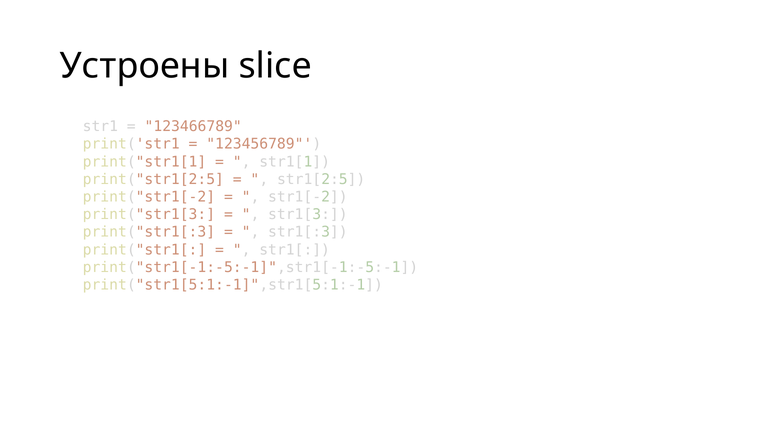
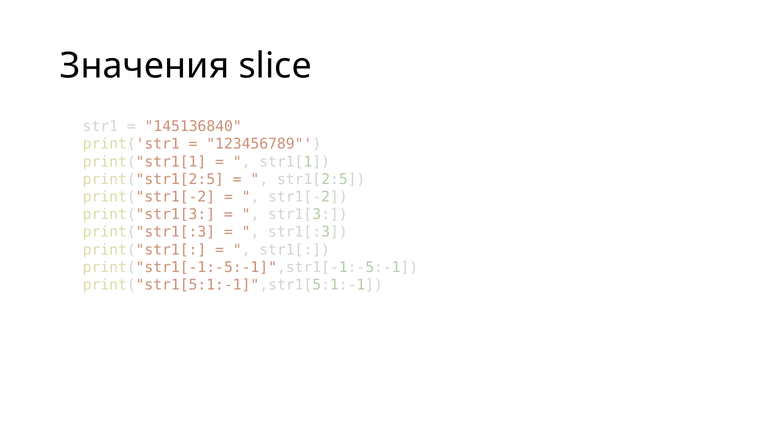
Устроены: Устроены -> Значения
123466789: 123466789 -> 145136840
